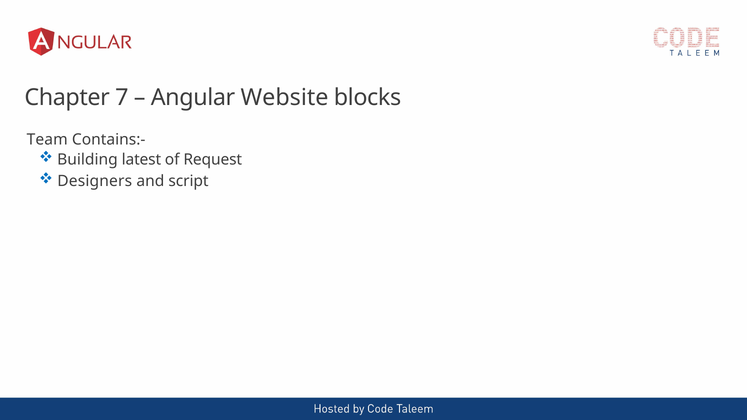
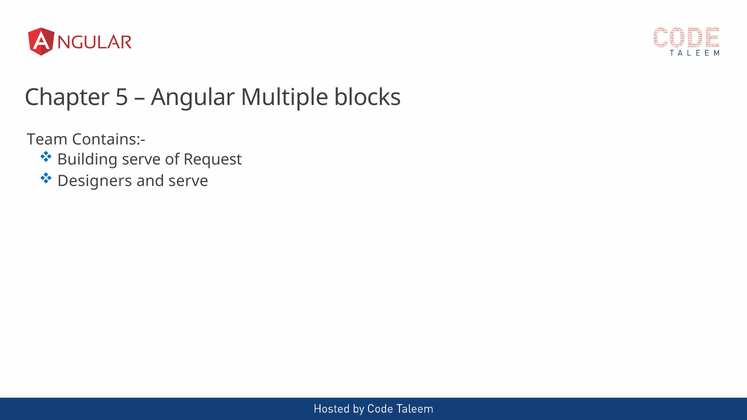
7: 7 -> 5
Website: Website -> Multiple
Building latest: latest -> serve
and script: script -> serve
